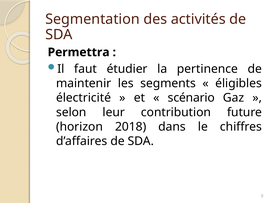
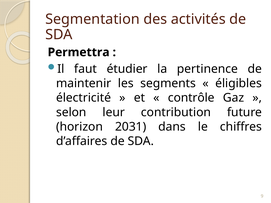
scénario: scénario -> contrôle
2018: 2018 -> 2031
